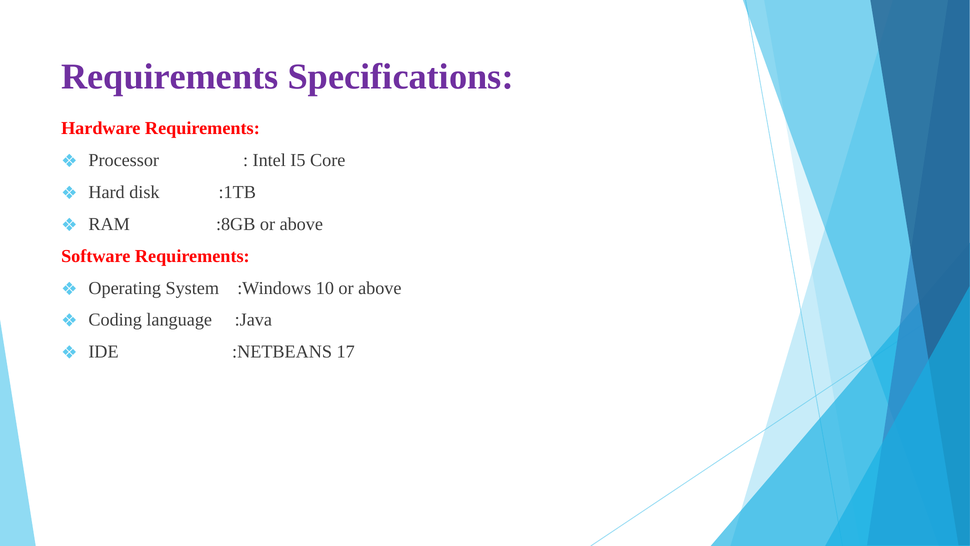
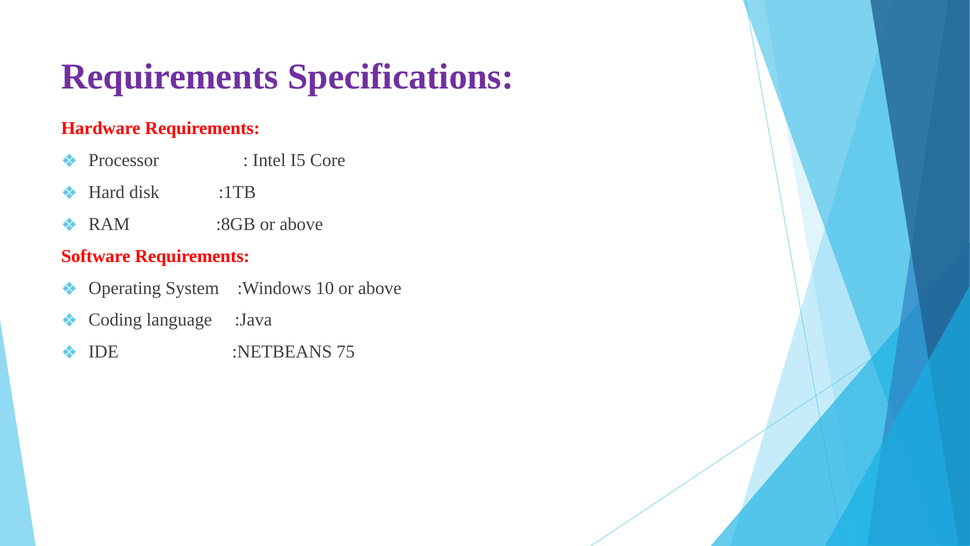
17: 17 -> 75
